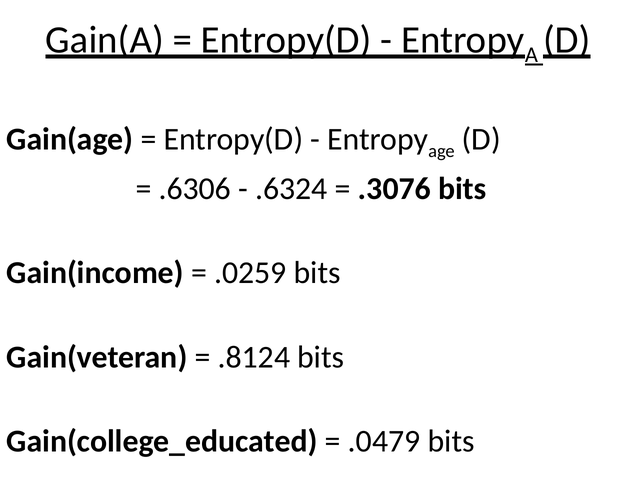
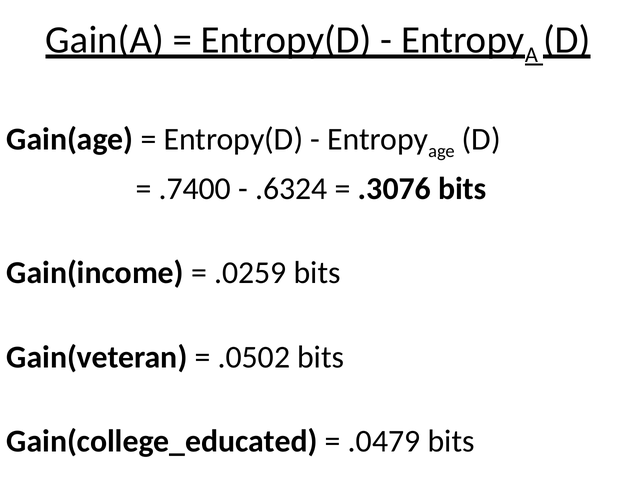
.6306: .6306 -> .7400
.8124: .8124 -> .0502
